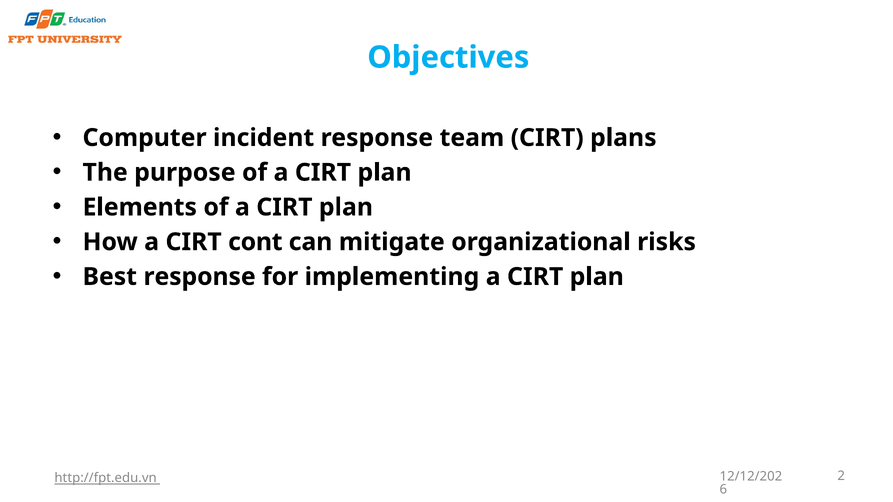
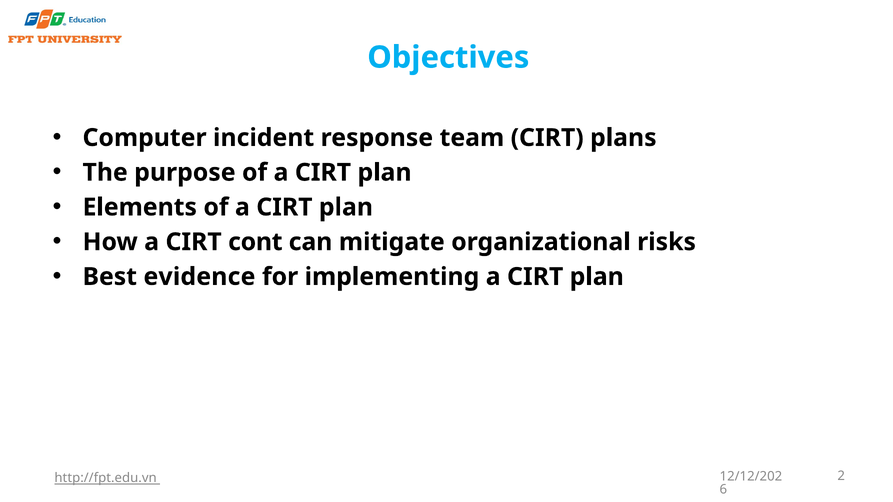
Best response: response -> evidence
